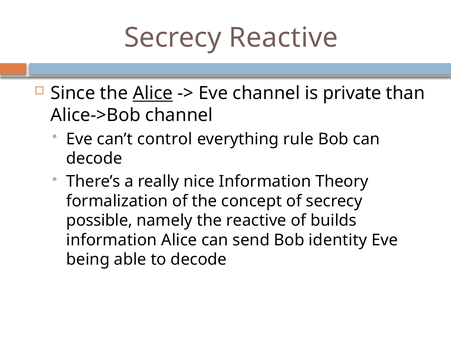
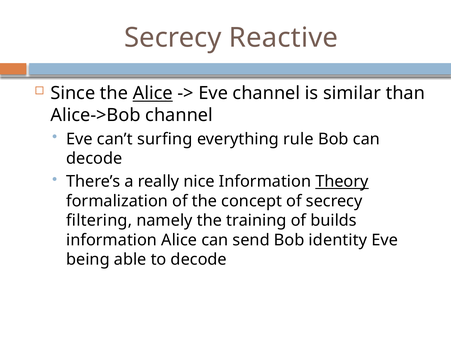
private: private -> similar
control: control -> surfing
Theory underline: none -> present
possible: possible -> filtering
the reactive: reactive -> training
